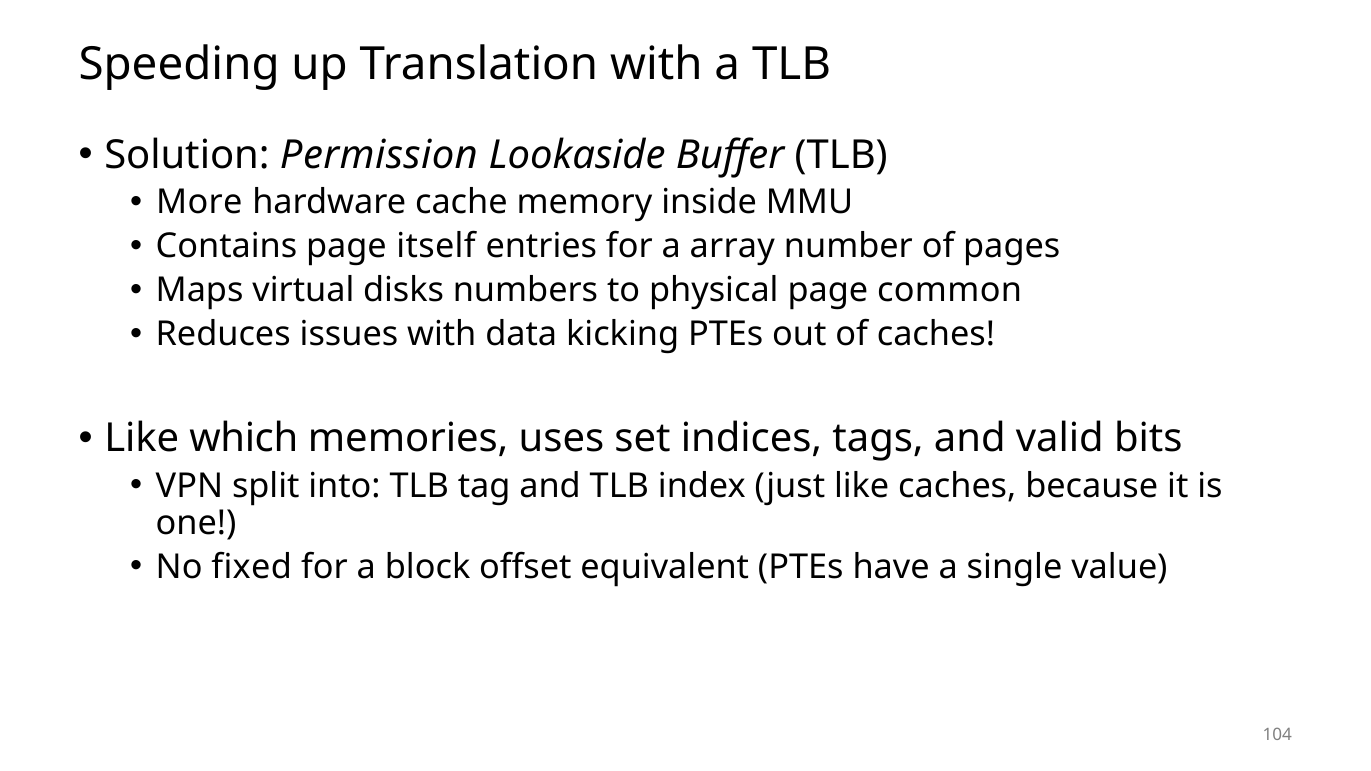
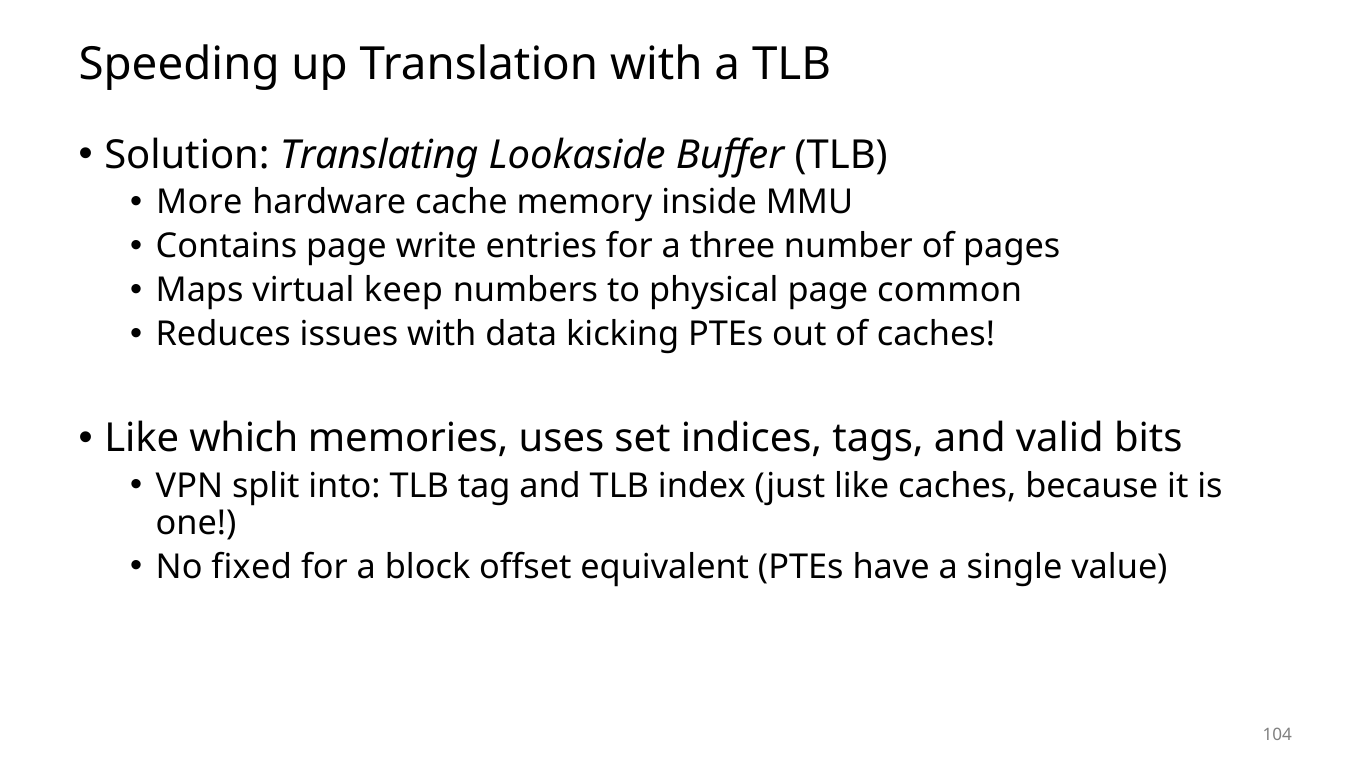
Permission: Permission -> Translating
itself: itself -> write
array: array -> three
disks: disks -> keep
